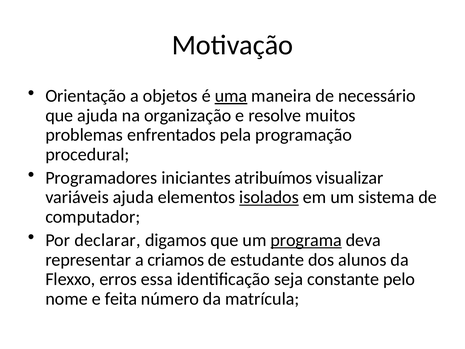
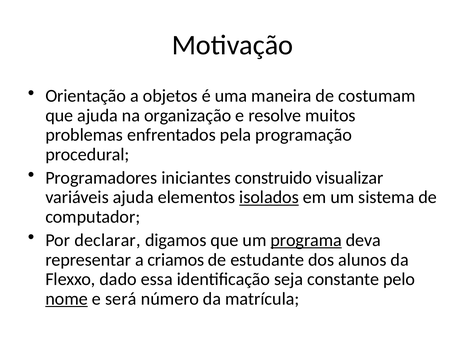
uma underline: present -> none
necessário: necessário -> costumam
atribuímos: atribuímos -> construido
erros: erros -> dado
nome underline: none -> present
feita: feita -> será
